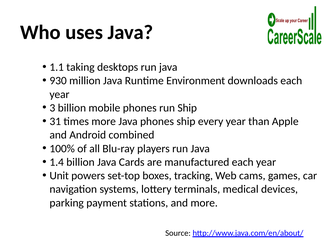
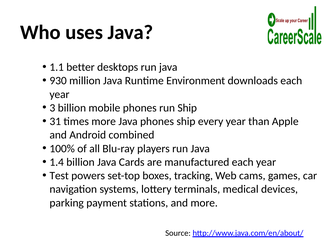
taking: taking -> better
Unit: Unit -> Test
